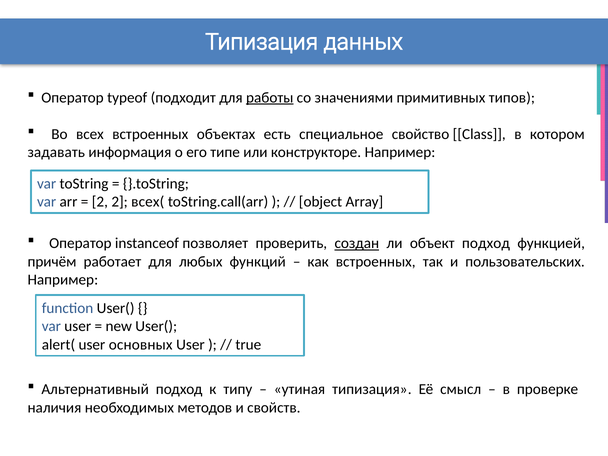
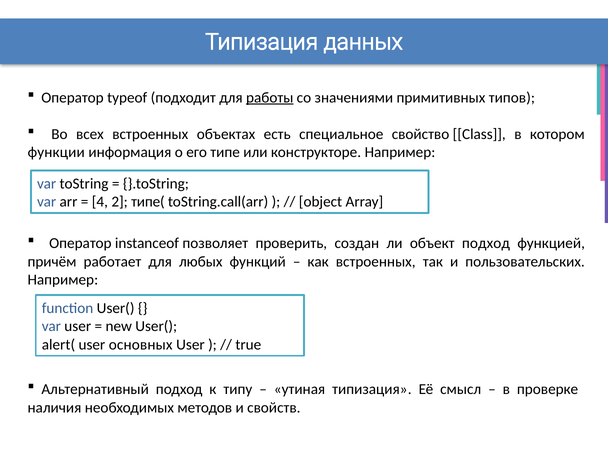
задавать: задавать -> функции
2 at (100, 202): 2 -> 4
всех(: всех( -> типе(
создан underline: present -> none
